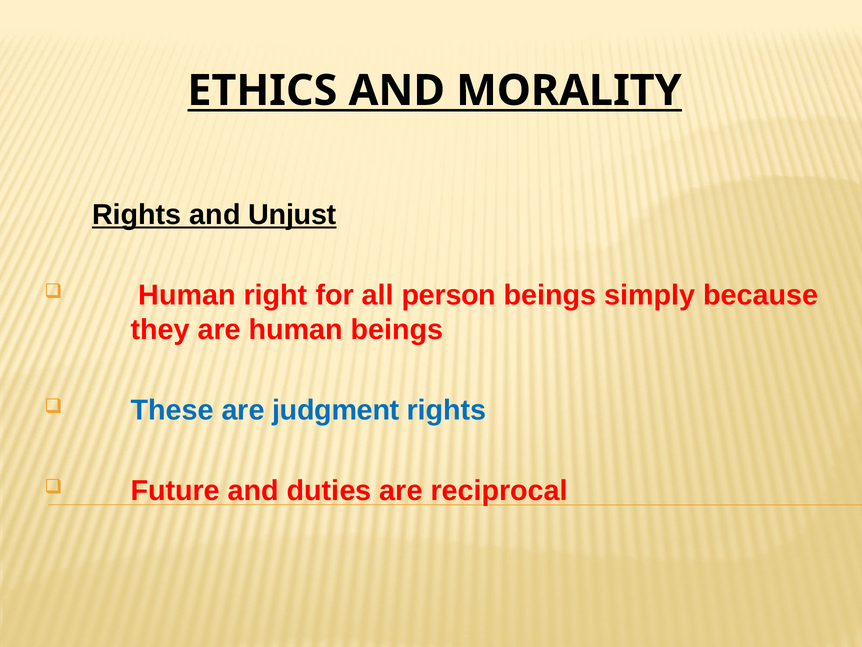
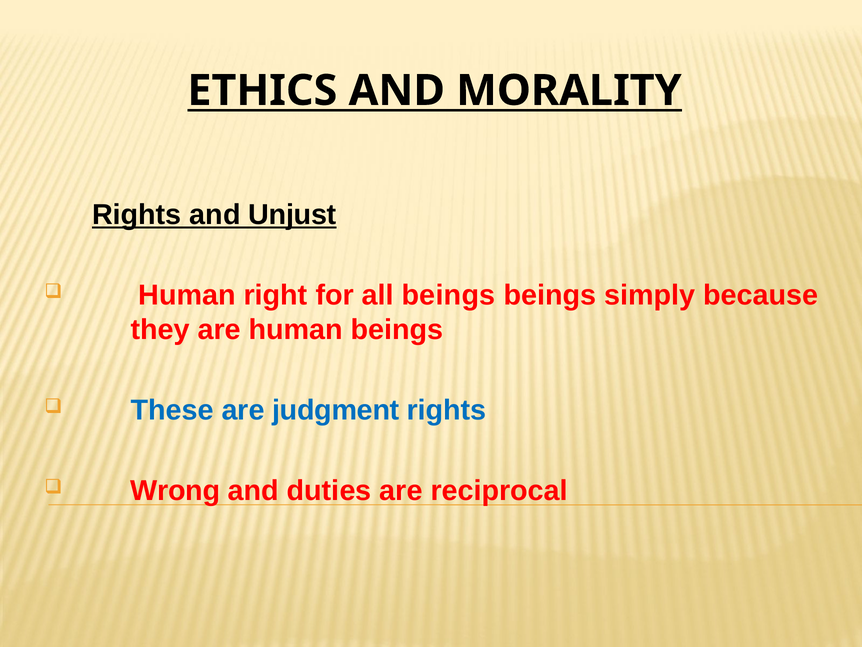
all person: person -> beings
Future: Future -> Wrong
